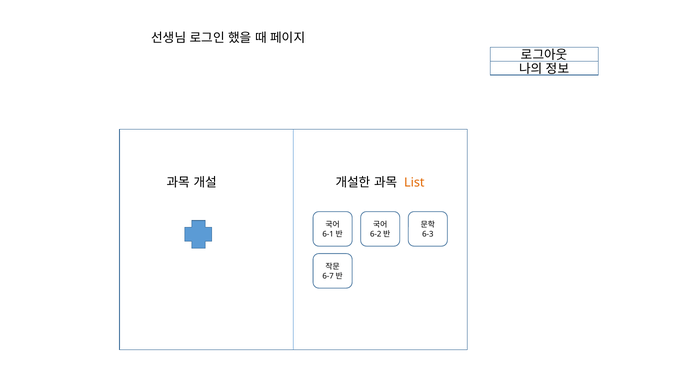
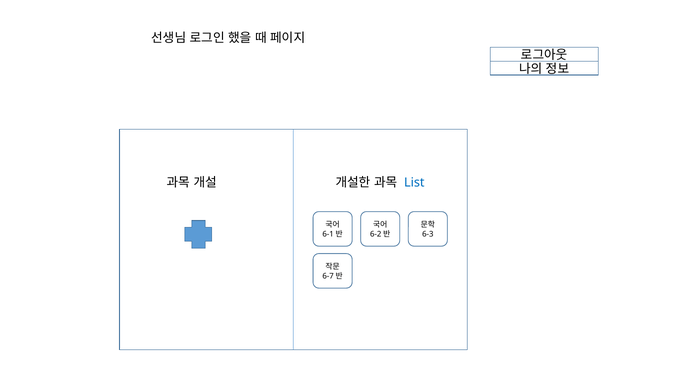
List colour: orange -> blue
